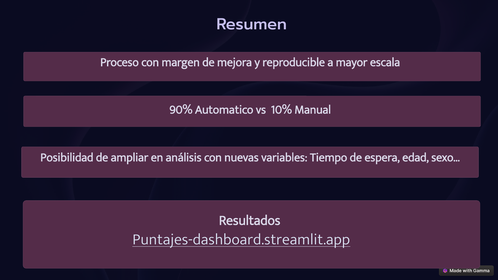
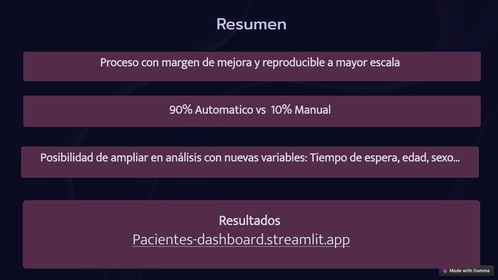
Puntajes-dashboard.streamlit.app: Puntajes-dashboard.streamlit.app -> Pacientes-dashboard.streamlit.app
